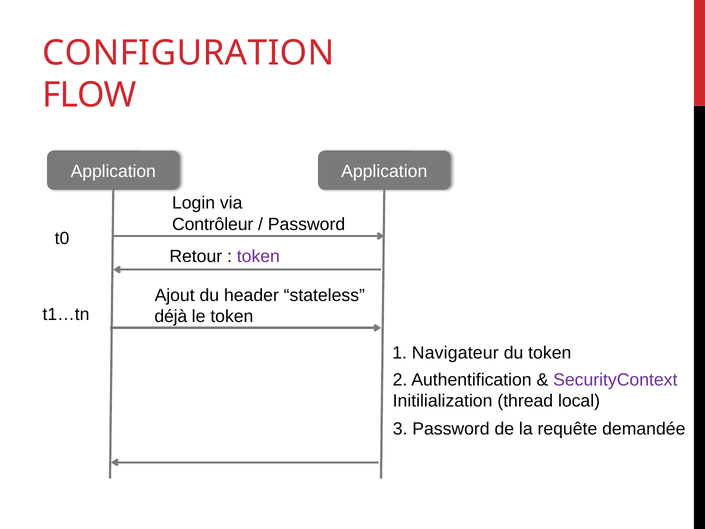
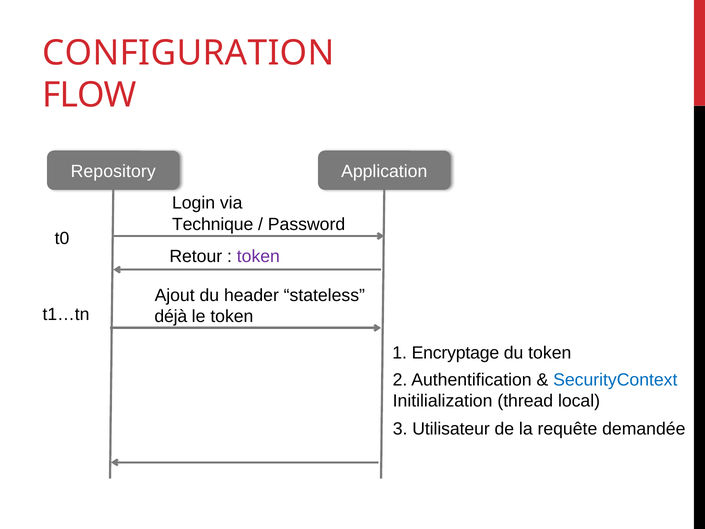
Application at (113, 171): Application -> Repository
Contrôleur: Contrôleur -> Technique
Navigateur: Navigateur -> Encryptage
SecurityContext colour: purple -> blue
3 Password: Password -> Utilisateur
